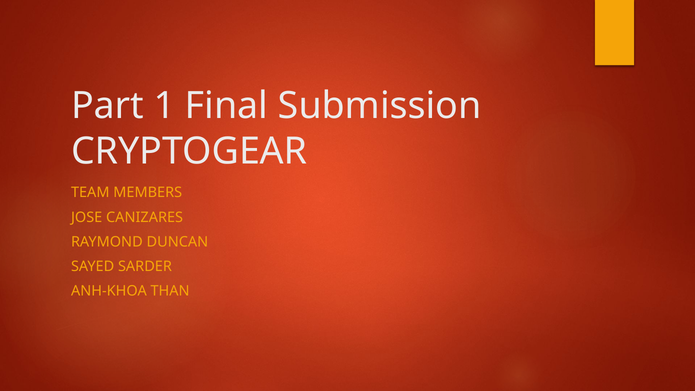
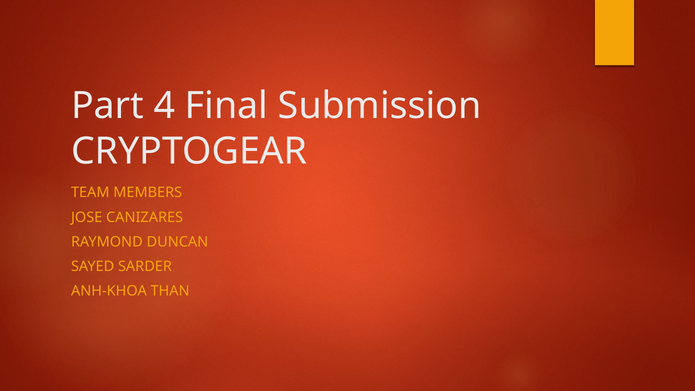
1: 1 -> 4
